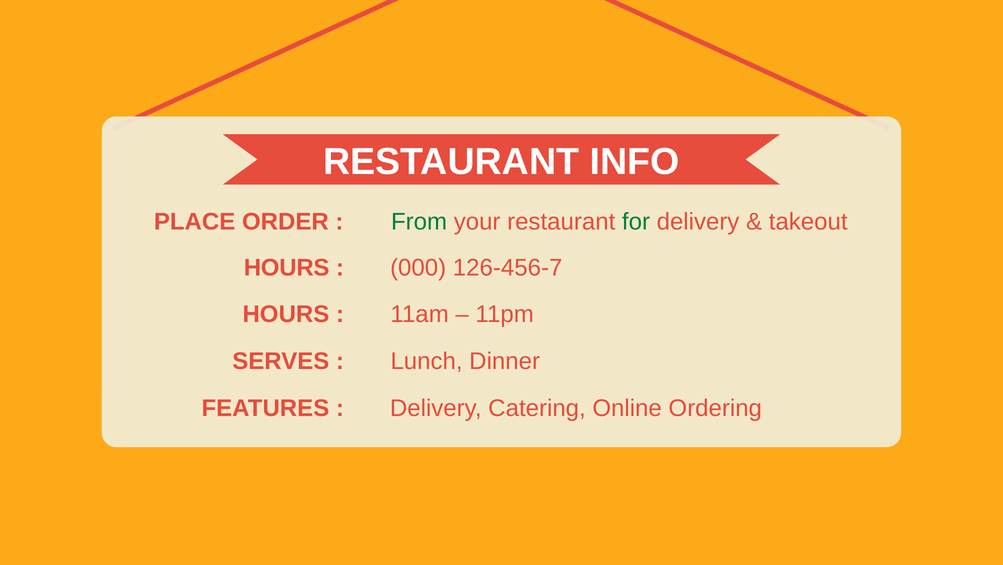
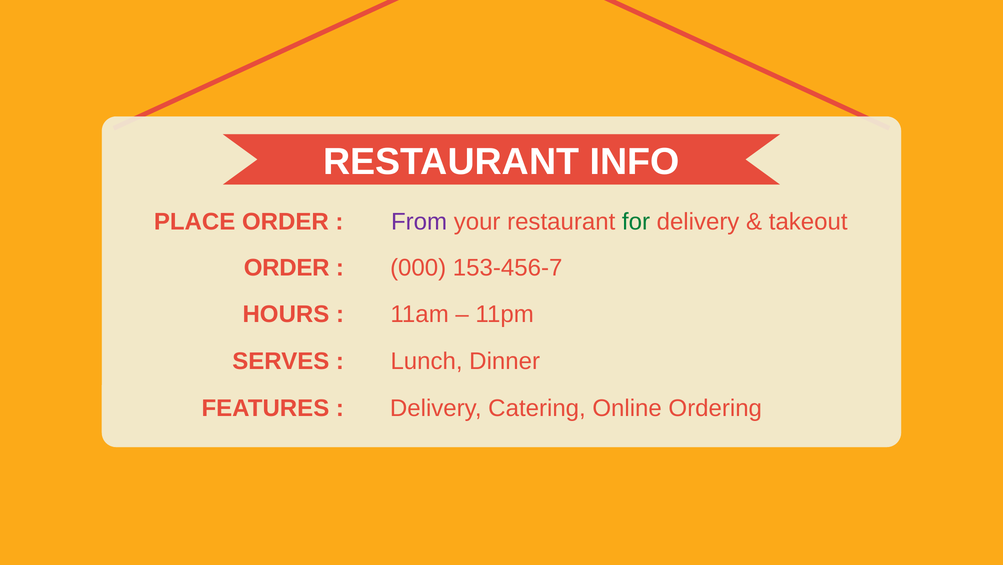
From colour: green -> purple
HOURS at (287, 268): HOURS -> ORDER
126-456-7: 126-456-7 -> 153-456-7
